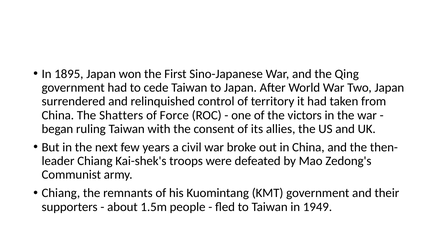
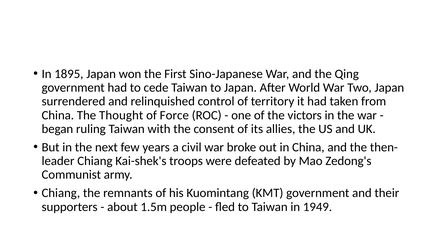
Shatters: Shatters -> Thought
